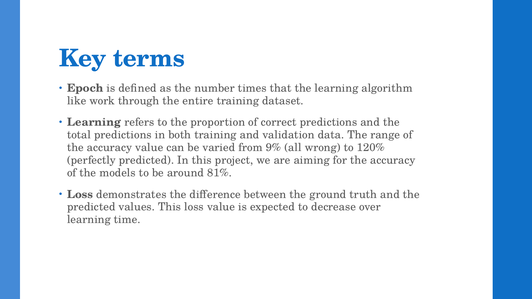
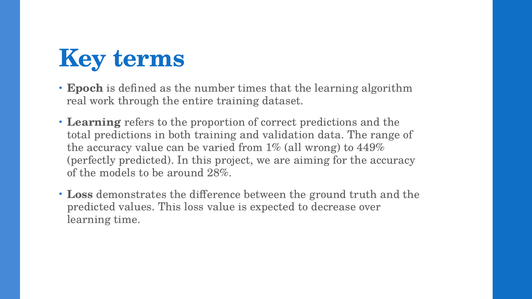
like: like -> real
9%: 9% -> 1%
120%: 120% -> 449%
81%: 81% -> 28%
